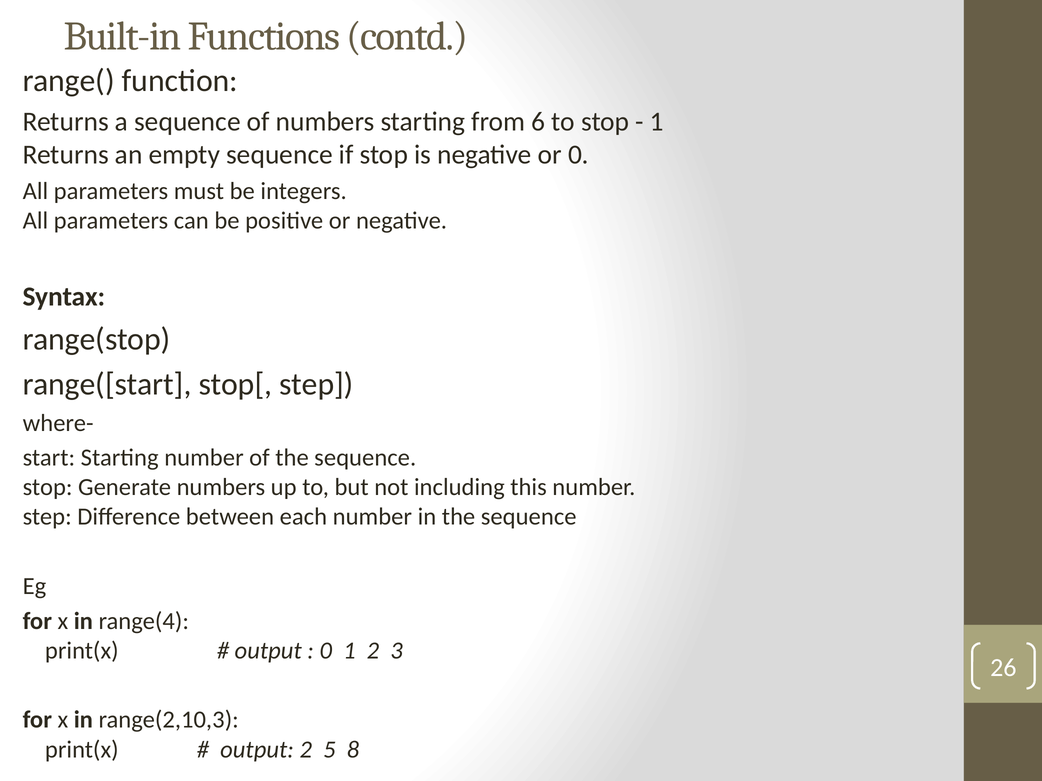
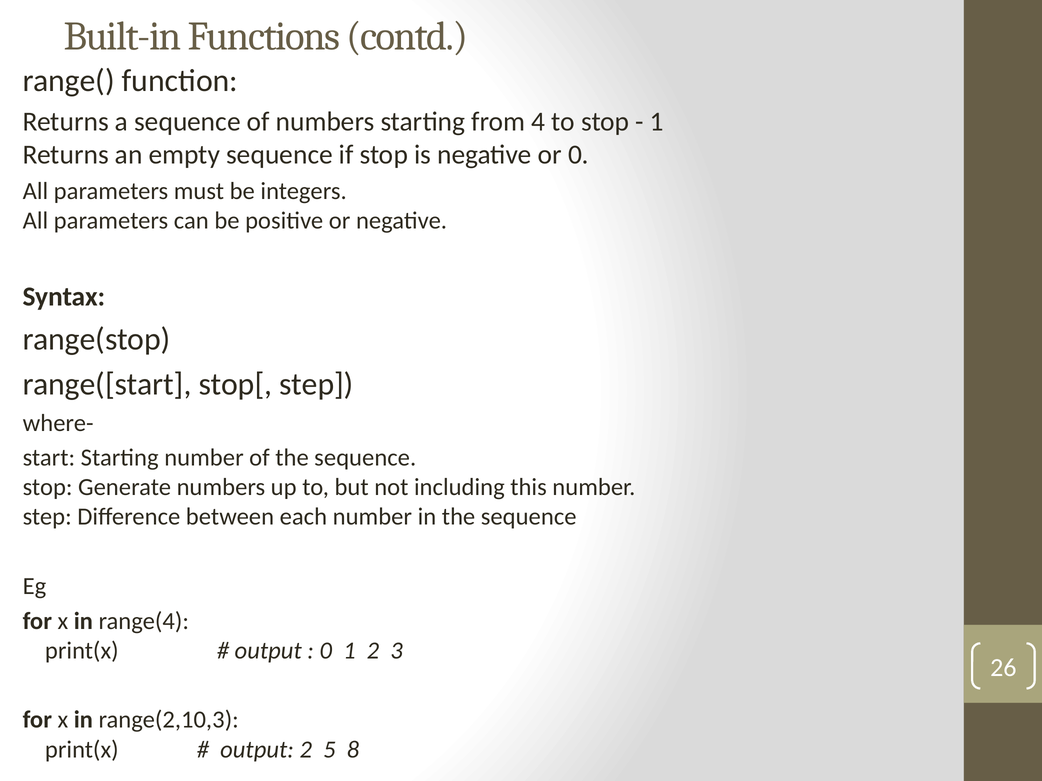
6: 6 -> 4
